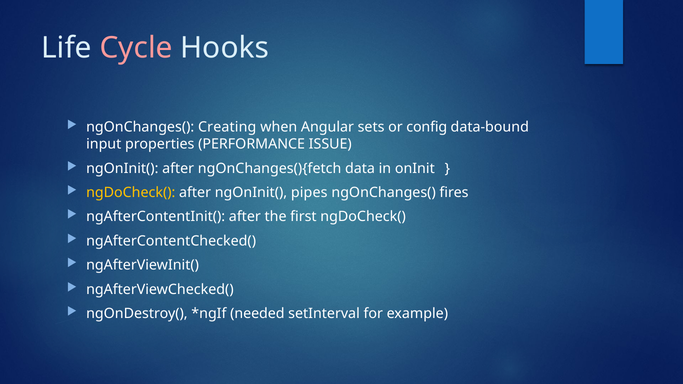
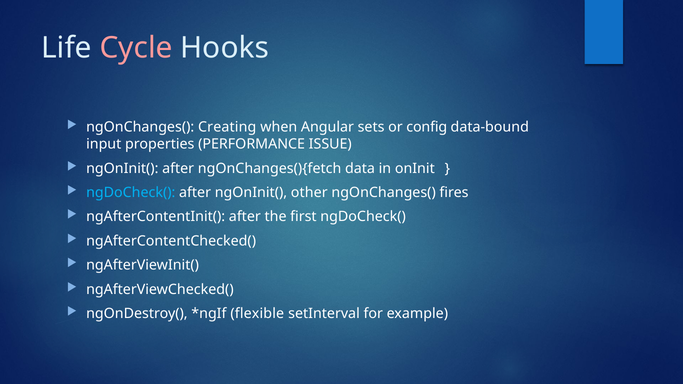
ngDoCheck( at (131, 193) colour: yellow -> light blue
pipes: pipes -> other
needed: needed -> flexible
